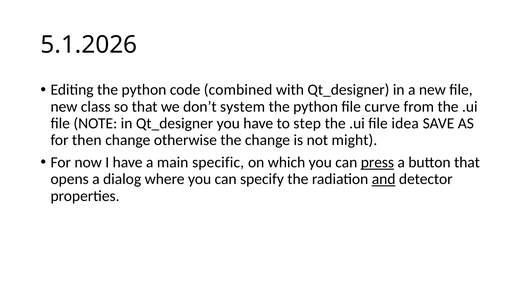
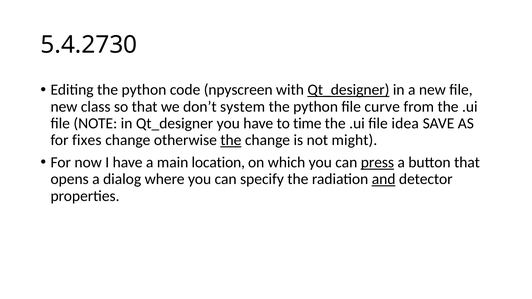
5.1.2026: 5.1.2026 -> 5.4.2730
combined: combined -> npyscreen
Qt_designer at (348, 90) underline: none -> present
step: step -> time
then: then -> fixes
the at (231, 140) underline: none -> present
specific: specific -> location
